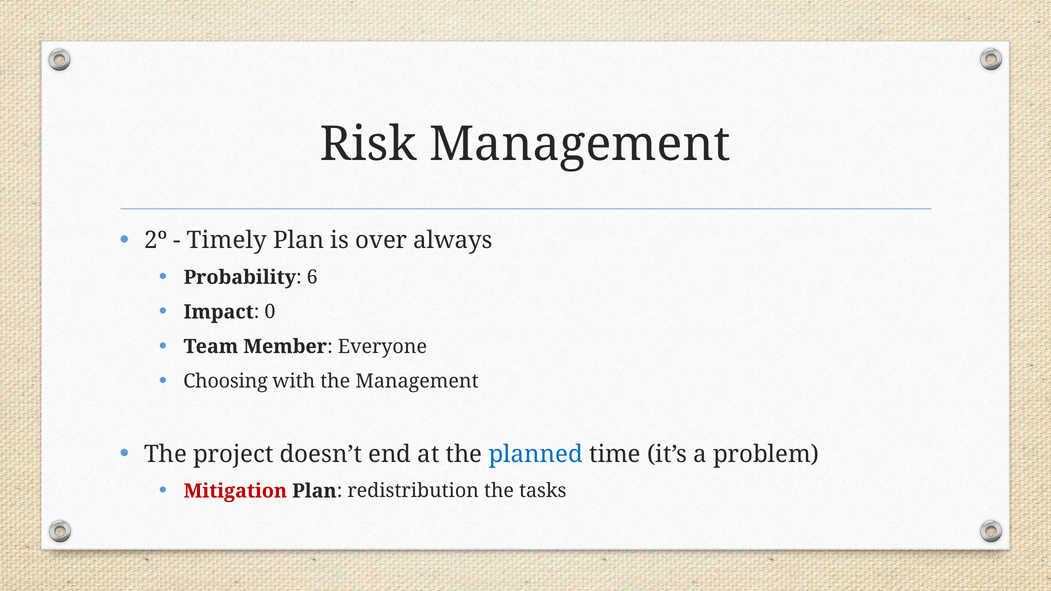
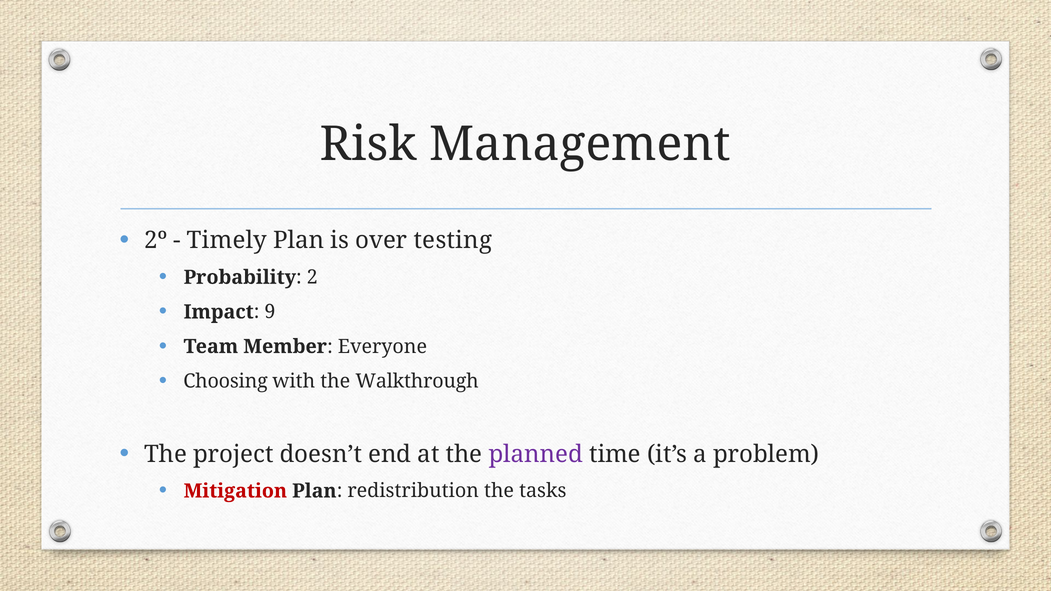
always: always -> testing
6: 6 -> 2
0: 0 -> 9
the Management: Management -> Walkthrough
planned colour: blue -> purple
